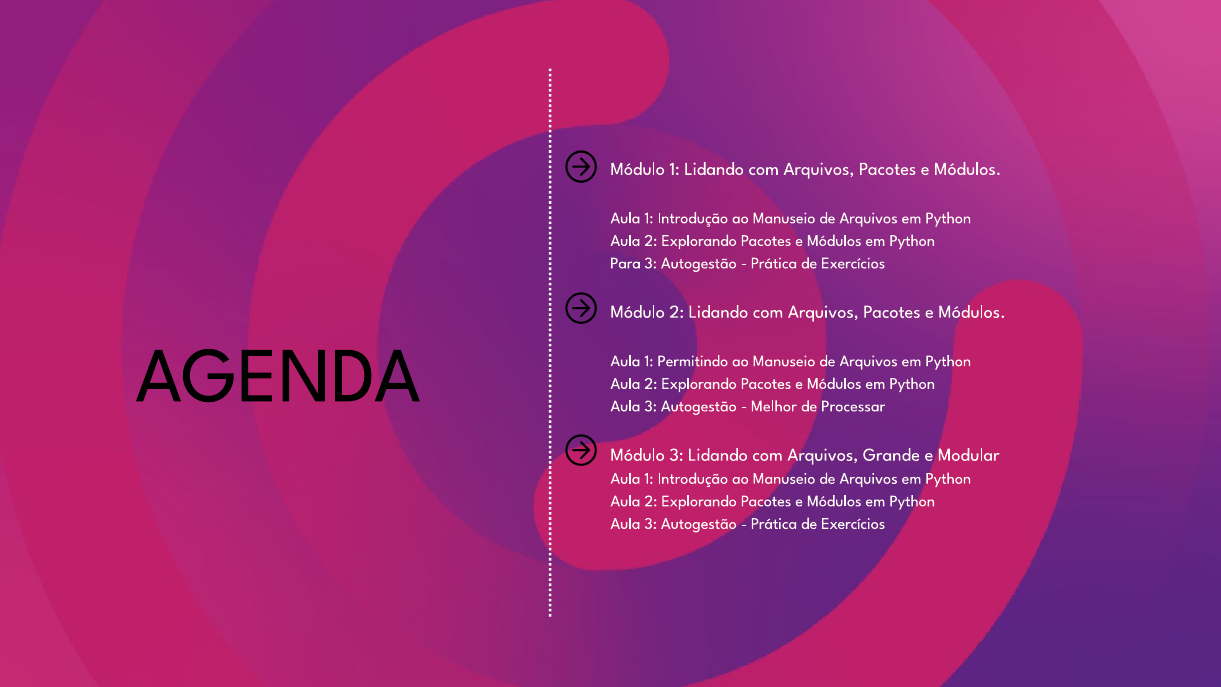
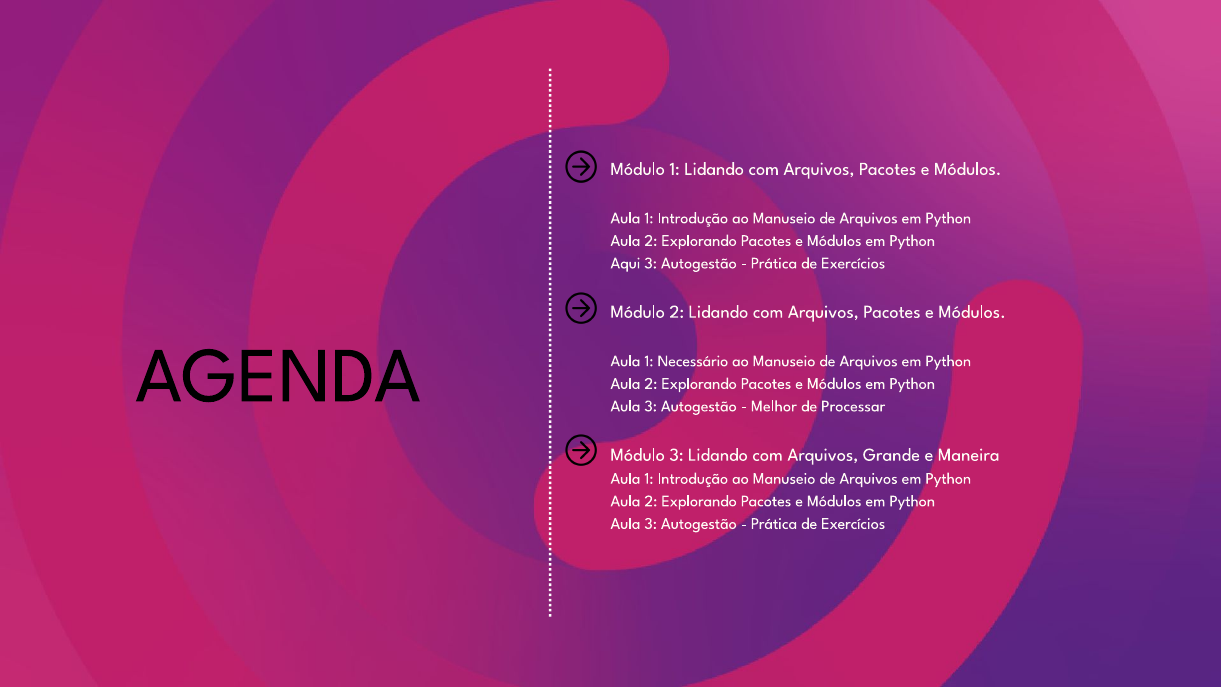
Para: Para -> Aqui
Permitindo: Permitindo -> Necessário
Modular: Modular -> Maneira
